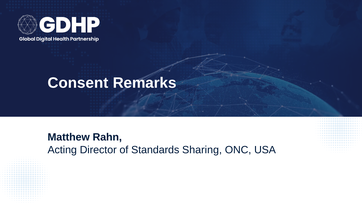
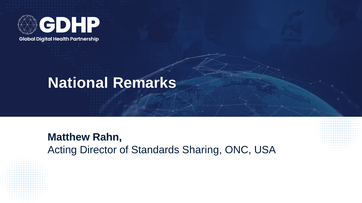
Consent: Consent -> National
